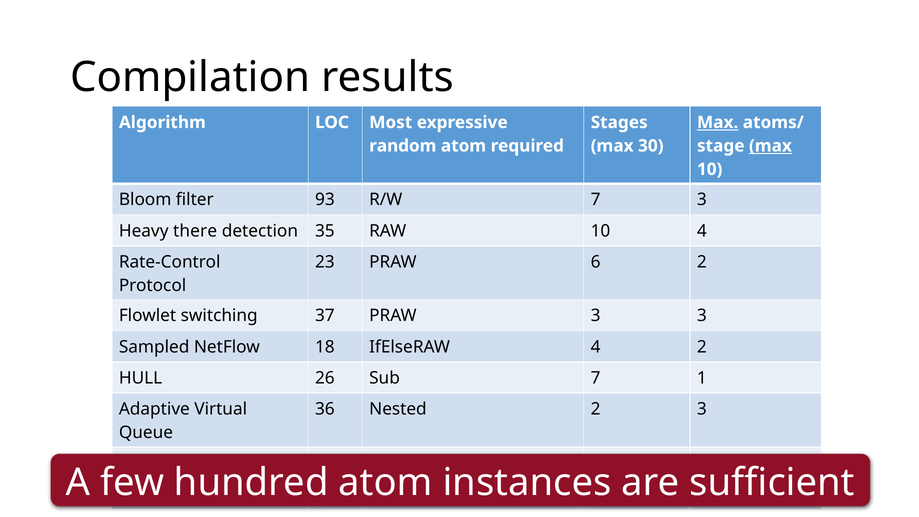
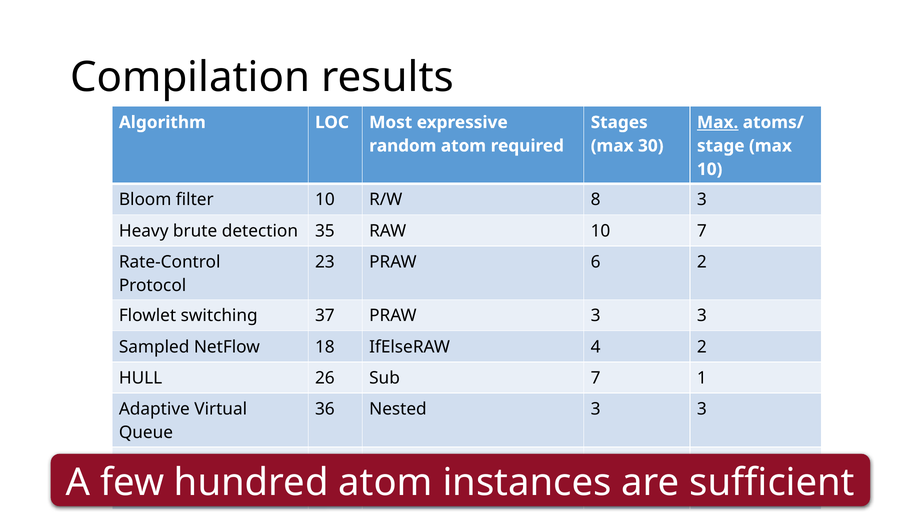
max at (770, 146) underline: present -> none
filter 93: 93 -> 10
R/W 7: 7 -> 8
there: there -> brute
10 4: 4 -> 7
Nested 2: 2 -> 3
